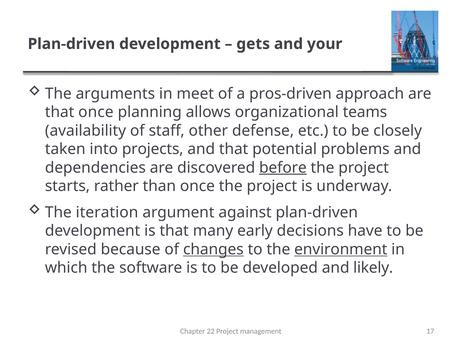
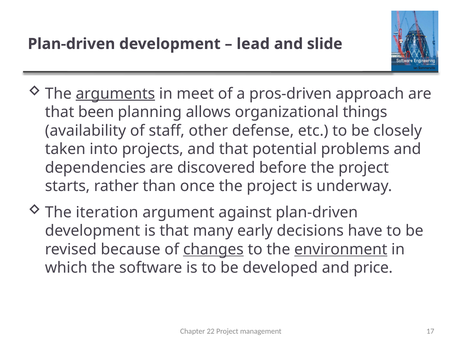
gets: gets -> lead
your: your -> slide
arguments underline: none -> present
that once: once -> been
teams: teams -> things
before underline: present -> none
likely: likely -> price
